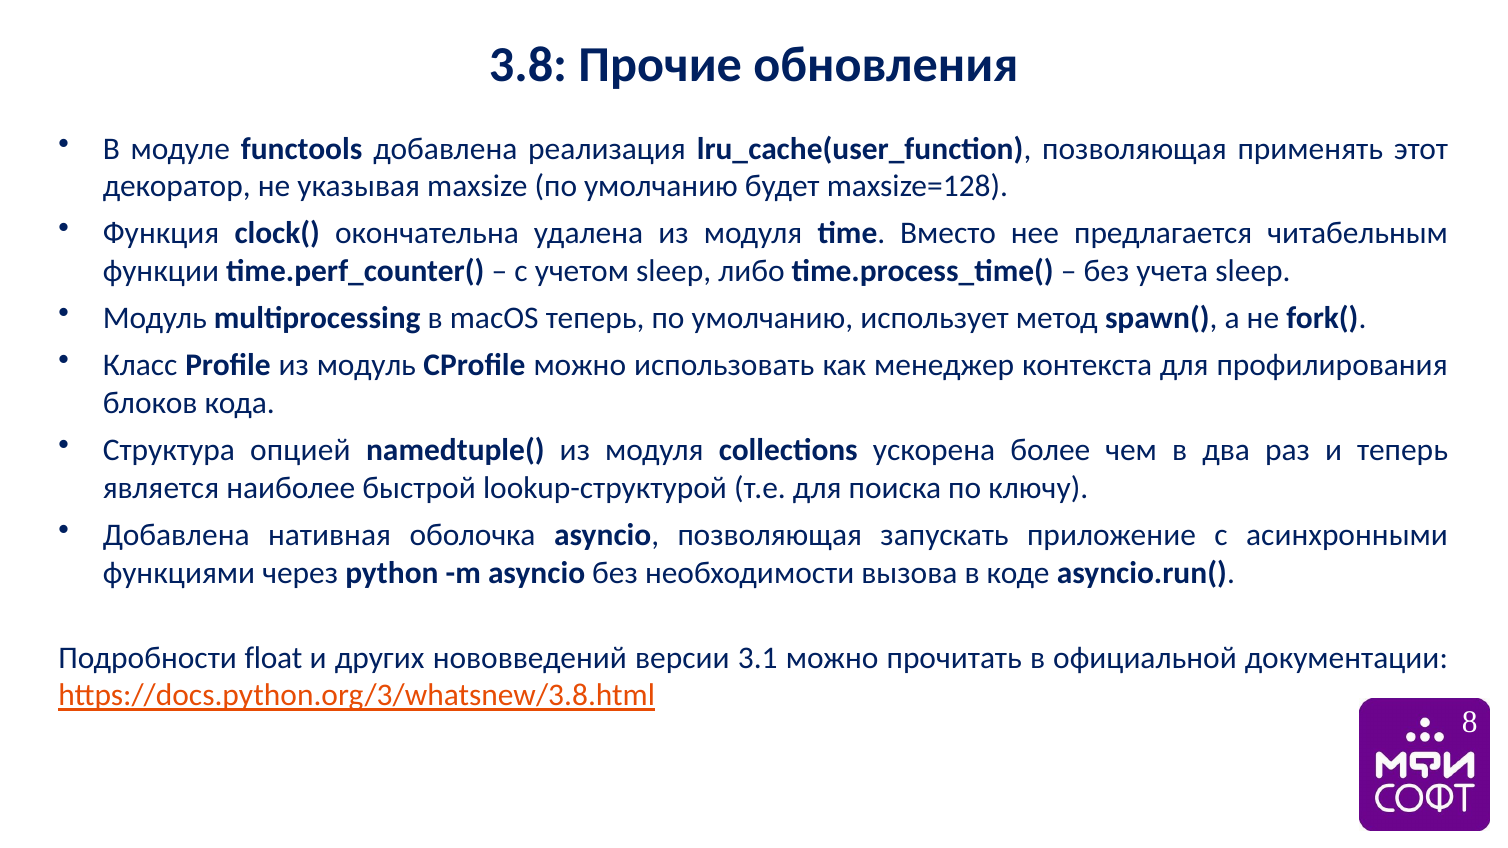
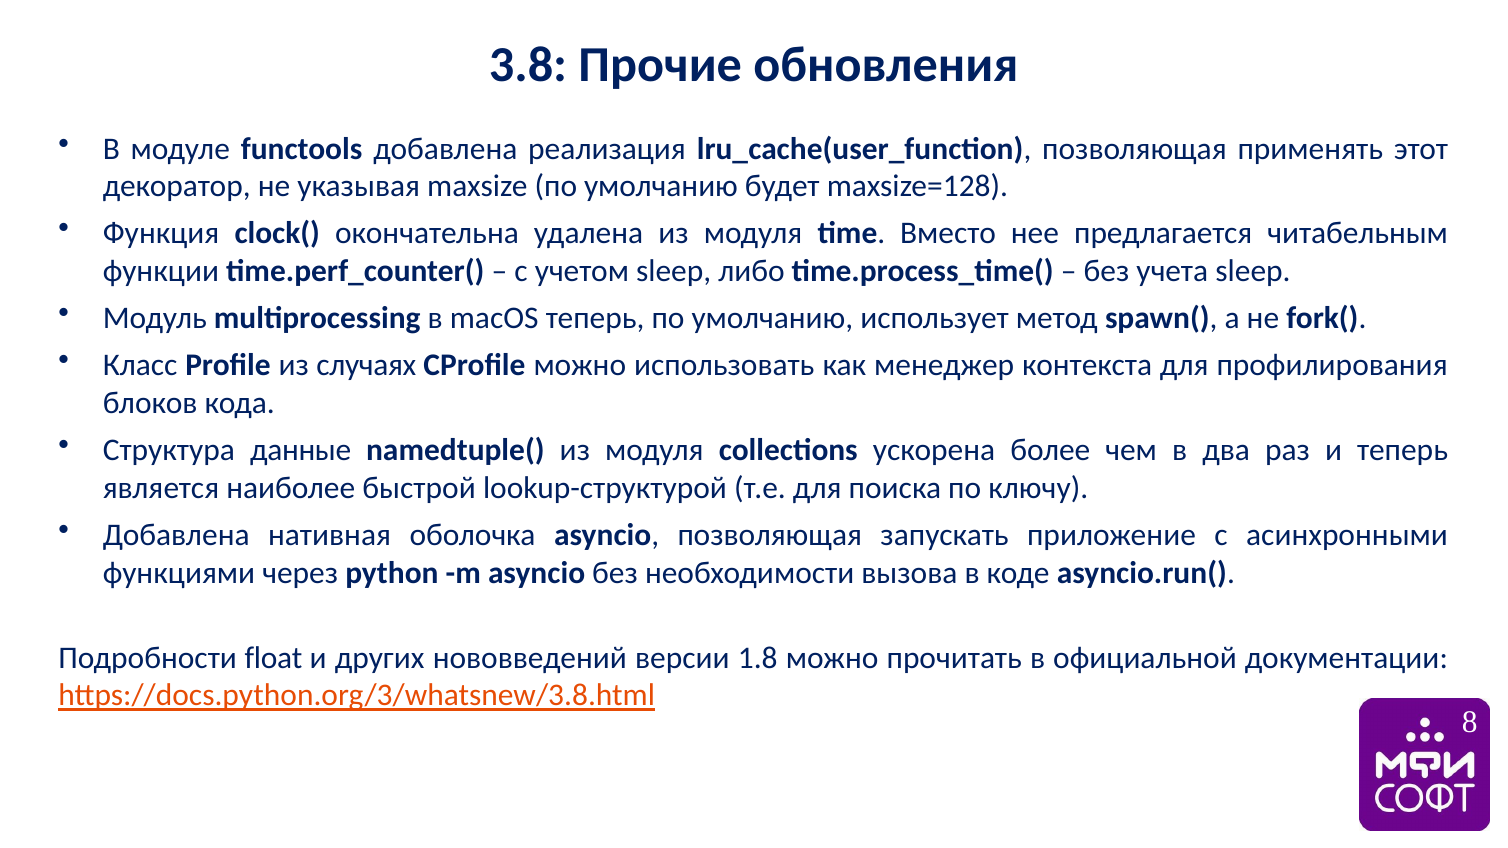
из модуль: модуль -> случаях
опцией: опцией -> данные
3.1: 3.1 -> 1.8
